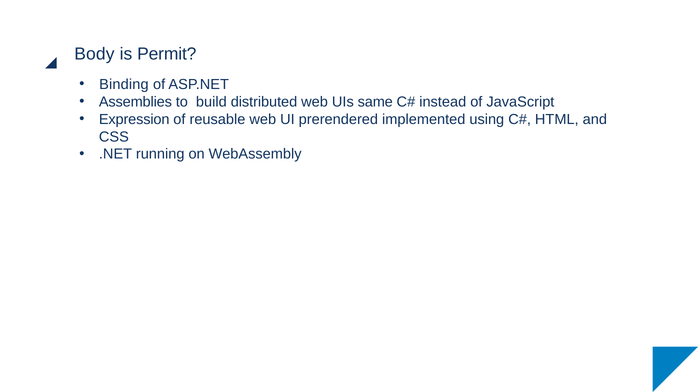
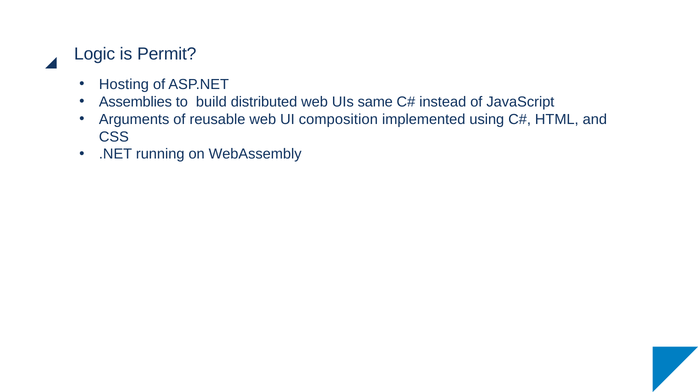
Body: Body -> Logic
Binding: Binding -> Hosting
Expression: Expression -> Arguments
prerendered: prerendered -> composition
